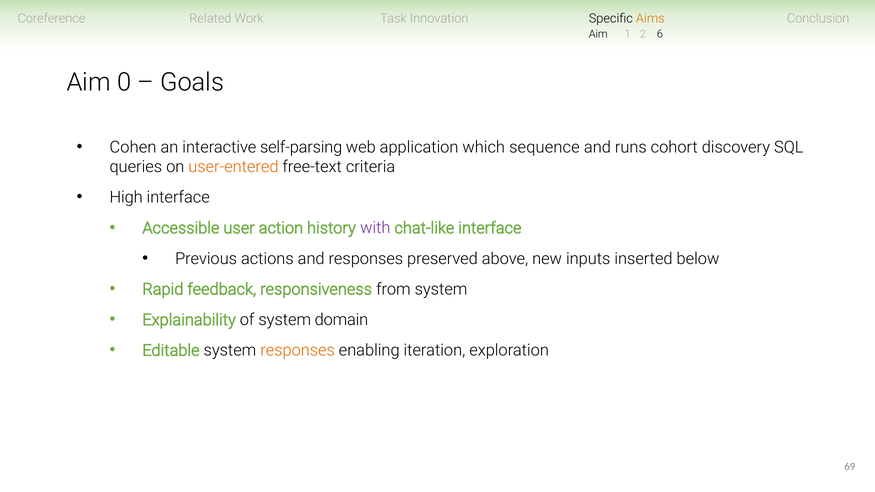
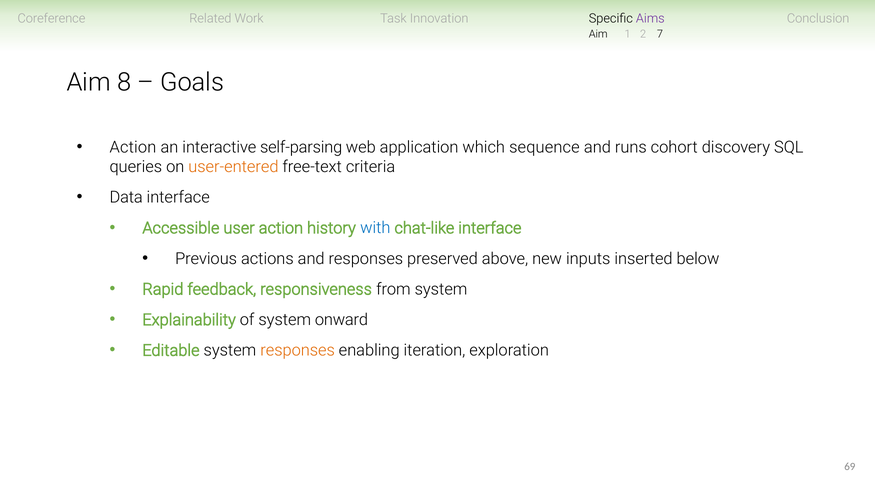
Aims colour: orange -> purple
6: 6 -> 7
0: 0 -> 8
Cohen at (133, 147): Cohen -> Action
High: High -> Data
with colour: purple -> blue
domain: domain -> onward
